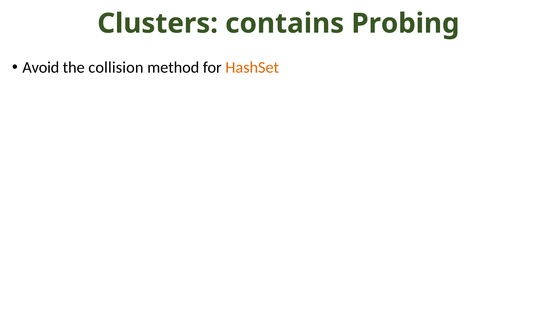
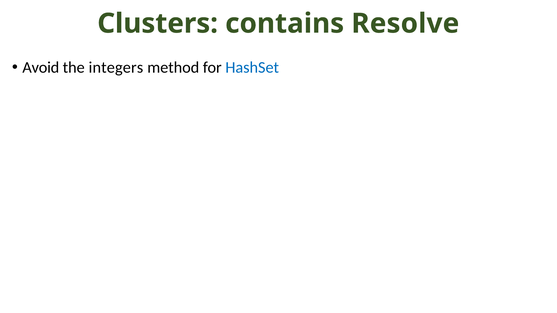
Probing: Probing -> Resolve
collision: collision -> integers
HashSet colour: orange -> blue
